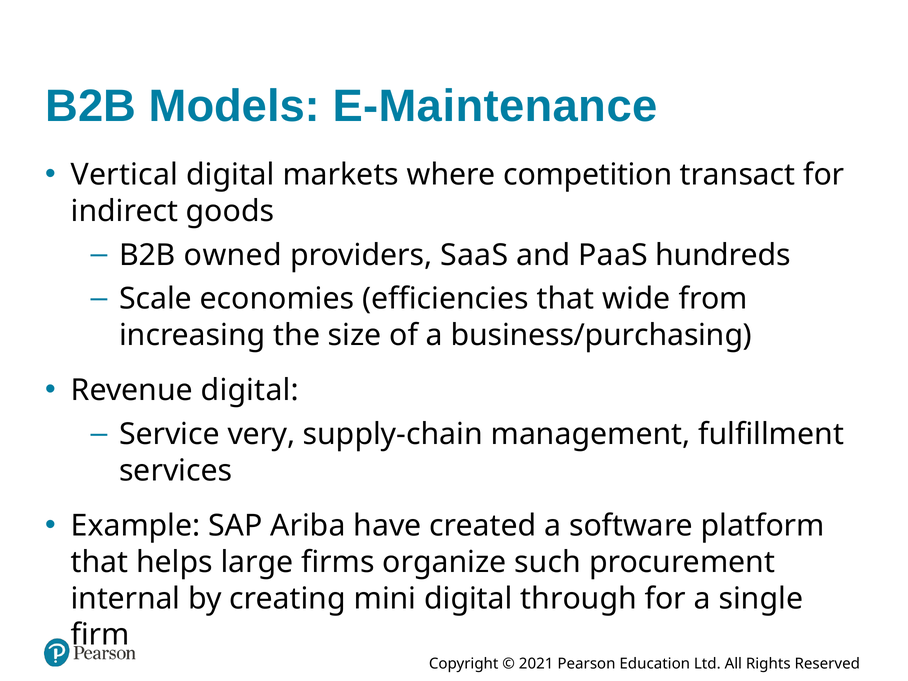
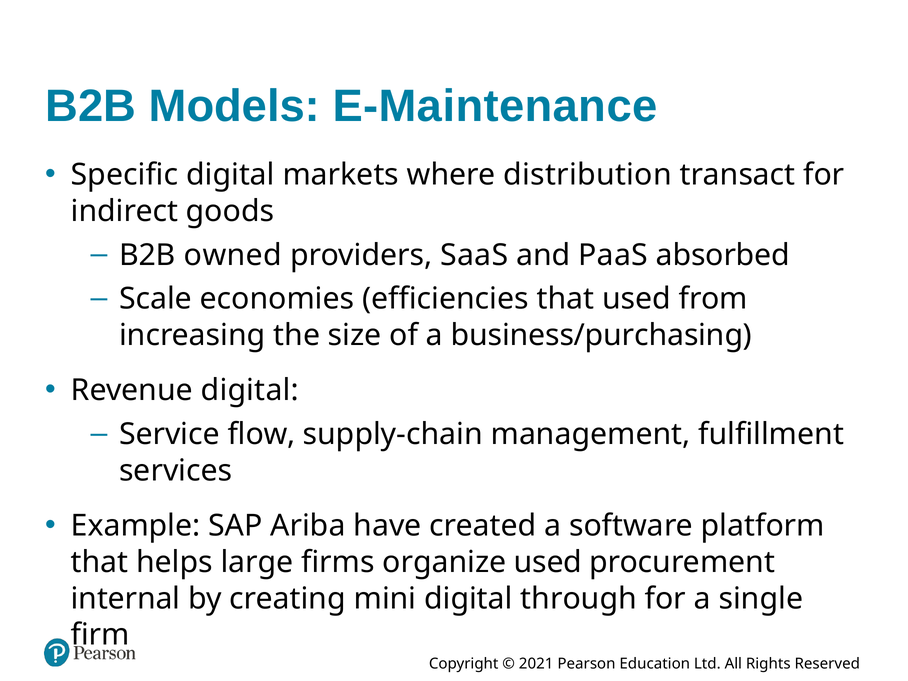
Vertical: Vertical -> Specific
competition: competition -> distribution
hundreds: hundreds -> absorbed
that wide: wide -> used
very: very -> flow
organize such: such -> used
